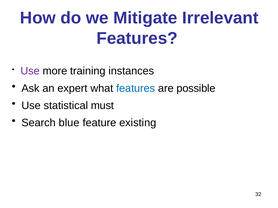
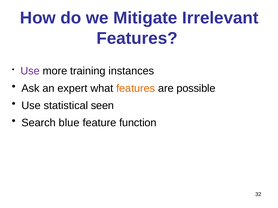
features at (136, 88) colour: blue -> orange
must: must -> seen
existing: existing -> function
